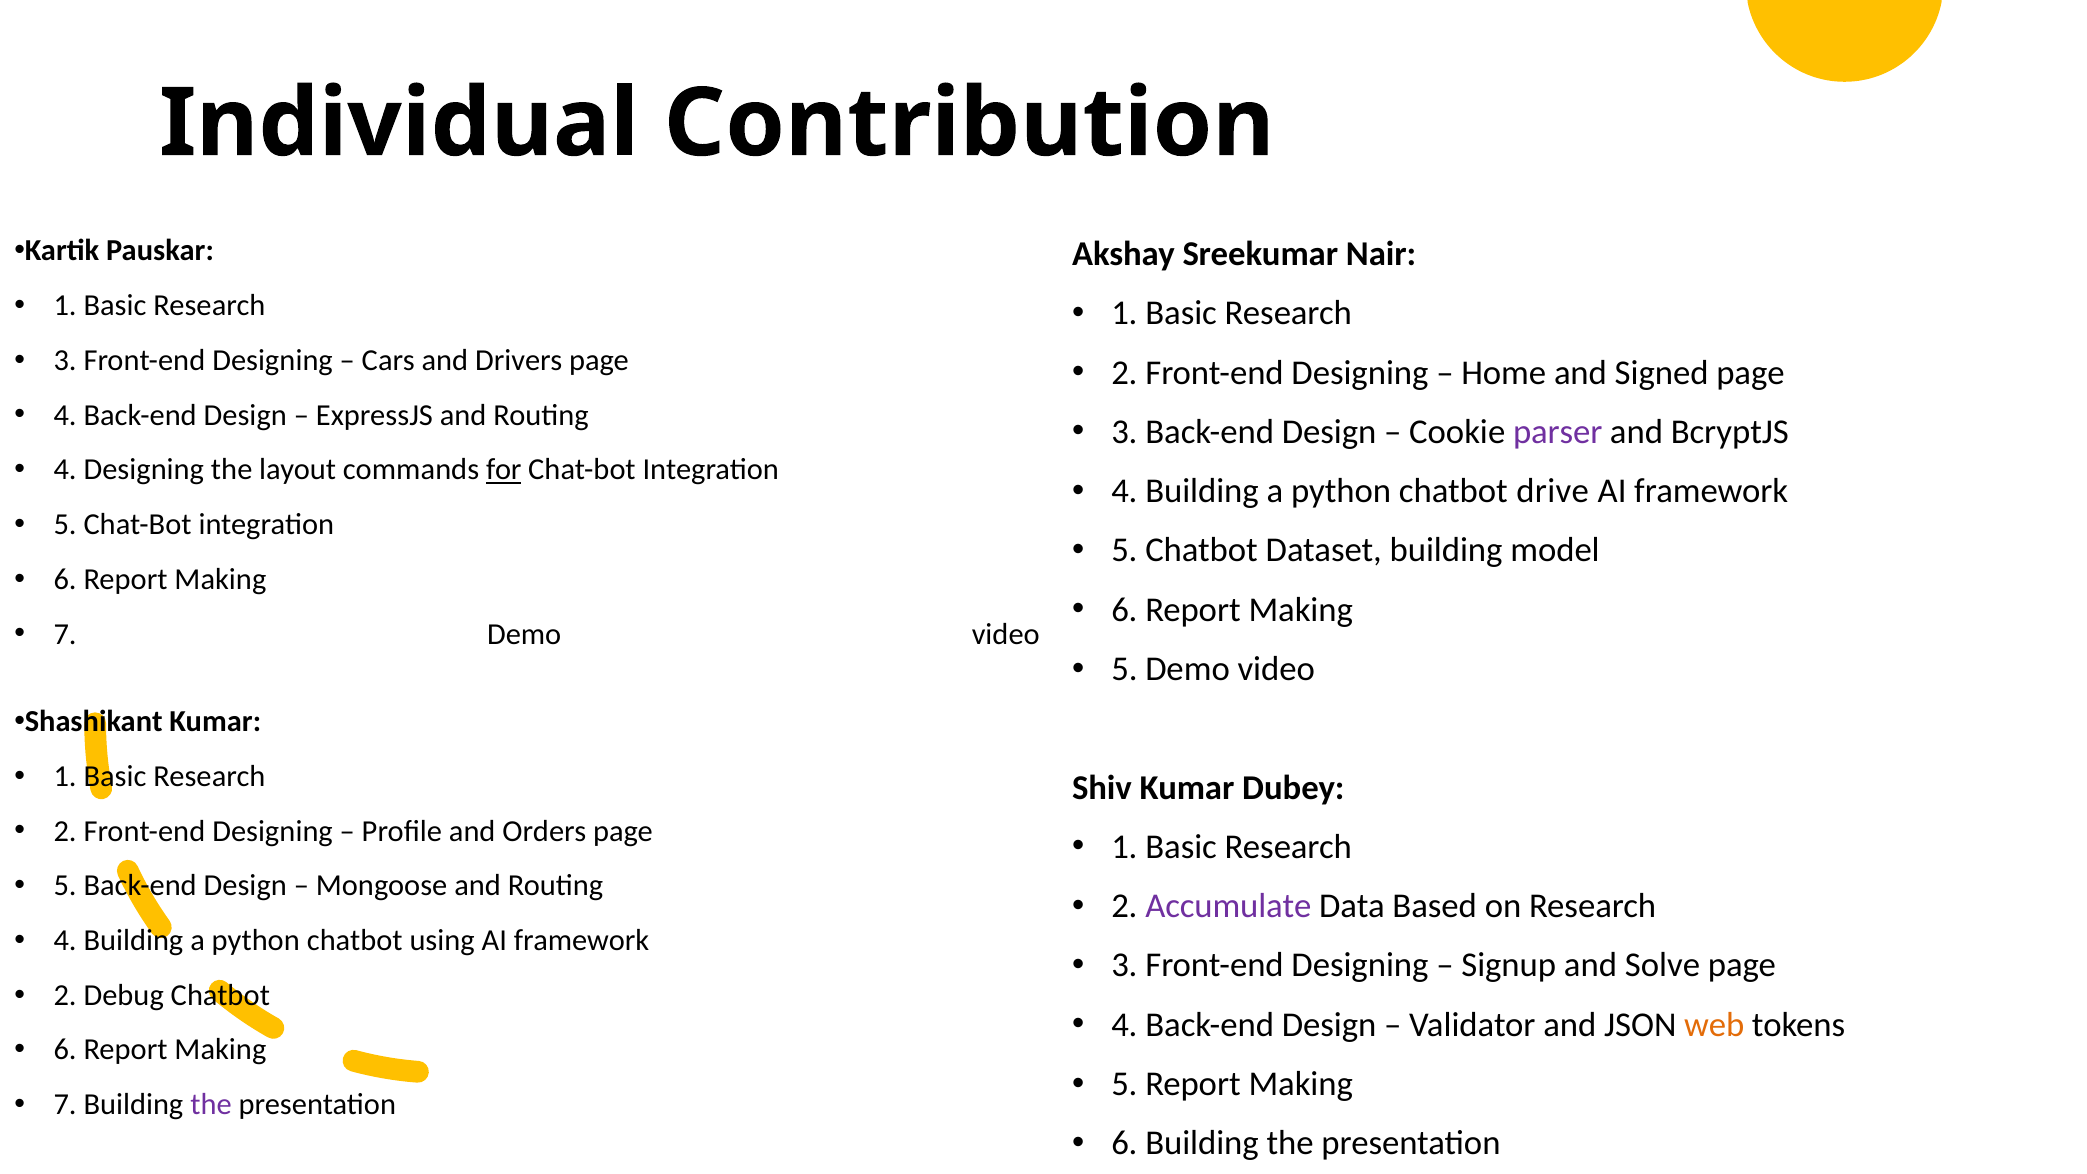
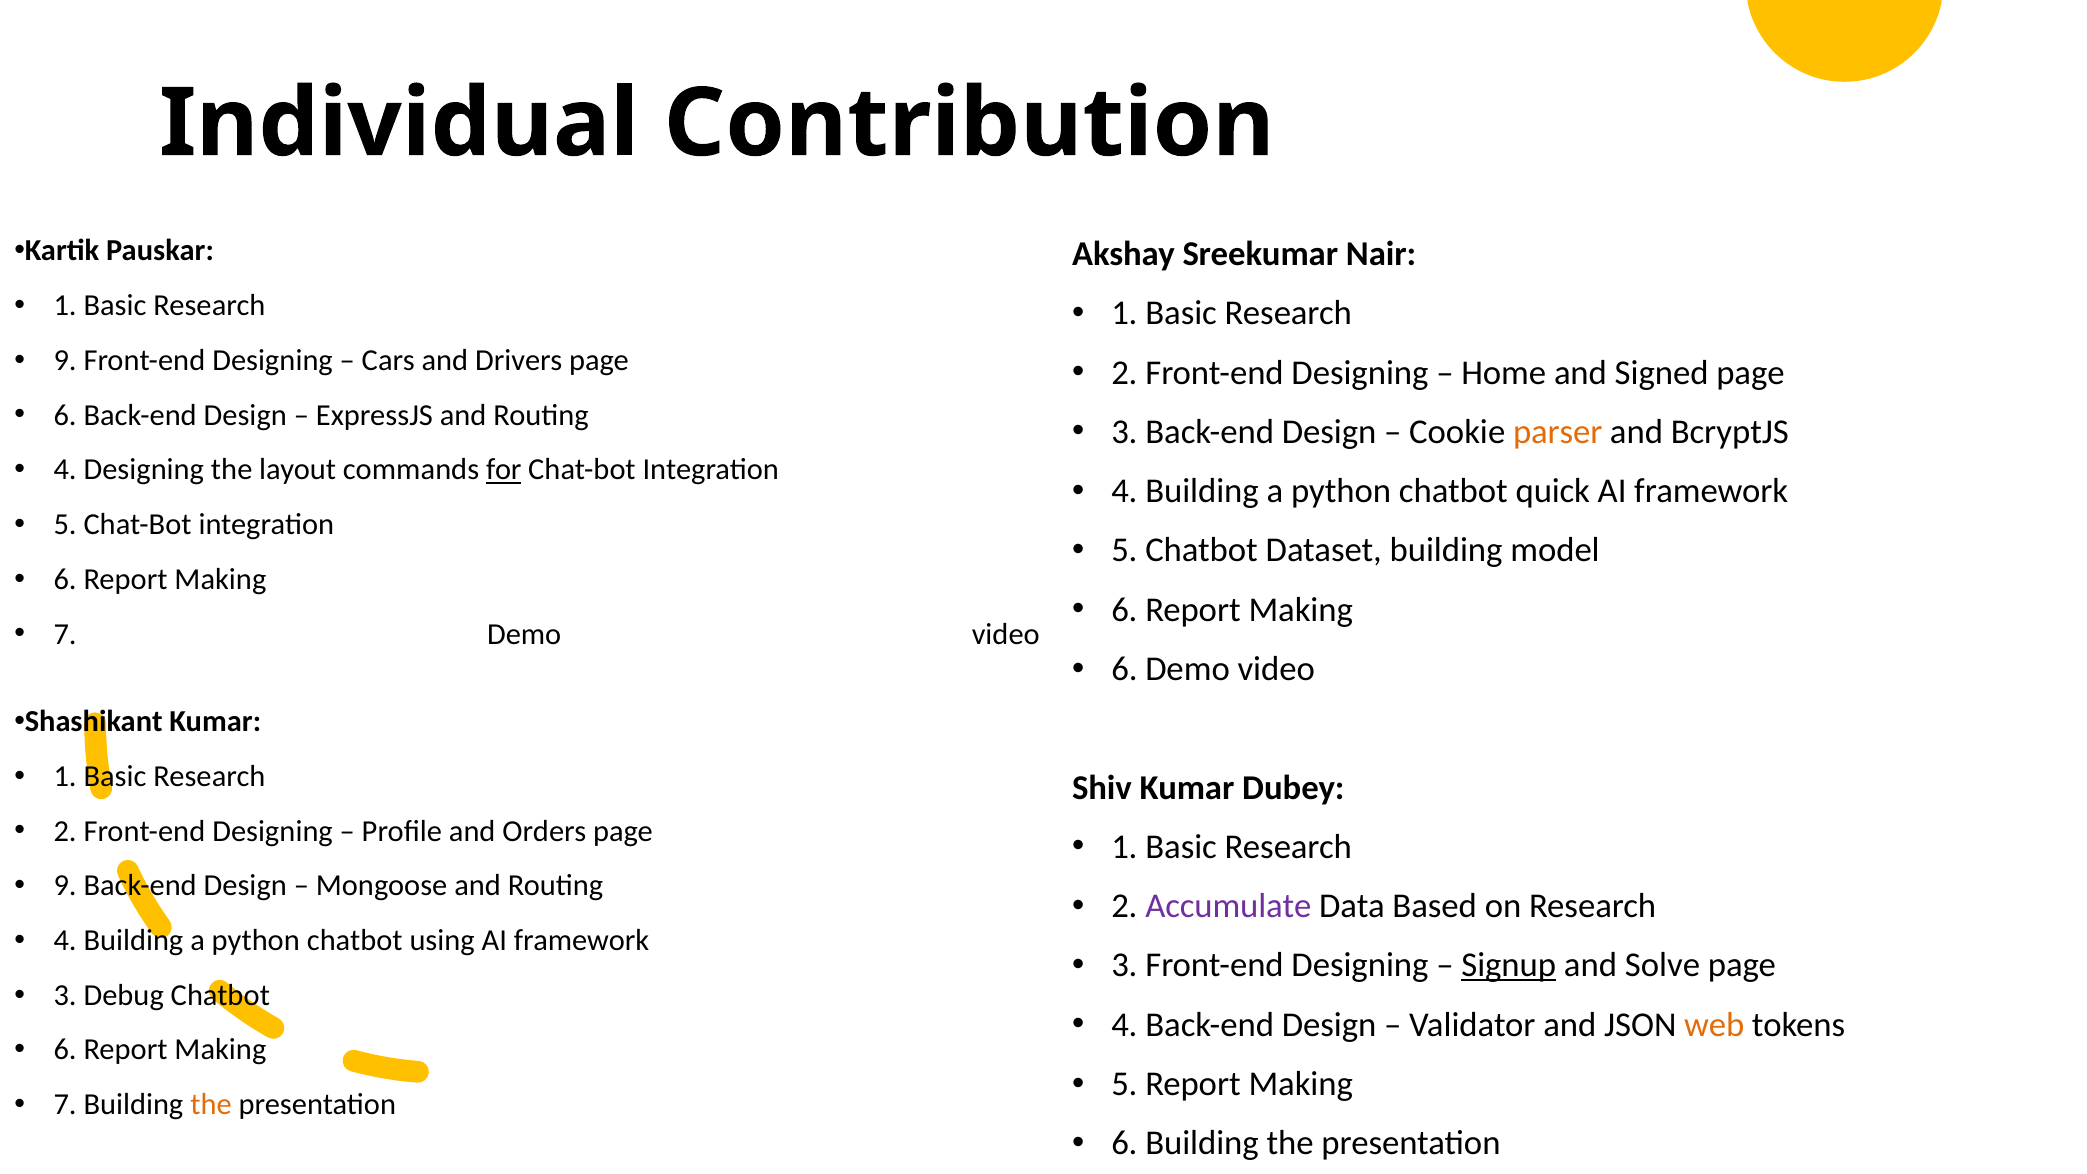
3 at (65, 360): 3 -> 9
4 at (65, 415): 4 -> 6
parser colour: purple -> orange
drive: drive -> quick
5 at (1124, 669): 5 -> 6
5 at (65, 886): 5 -> 9
Signup underline: none -> present
2 at (65, 995): 2 -> 3
the at (211, 1105) colour: purple -> orange
